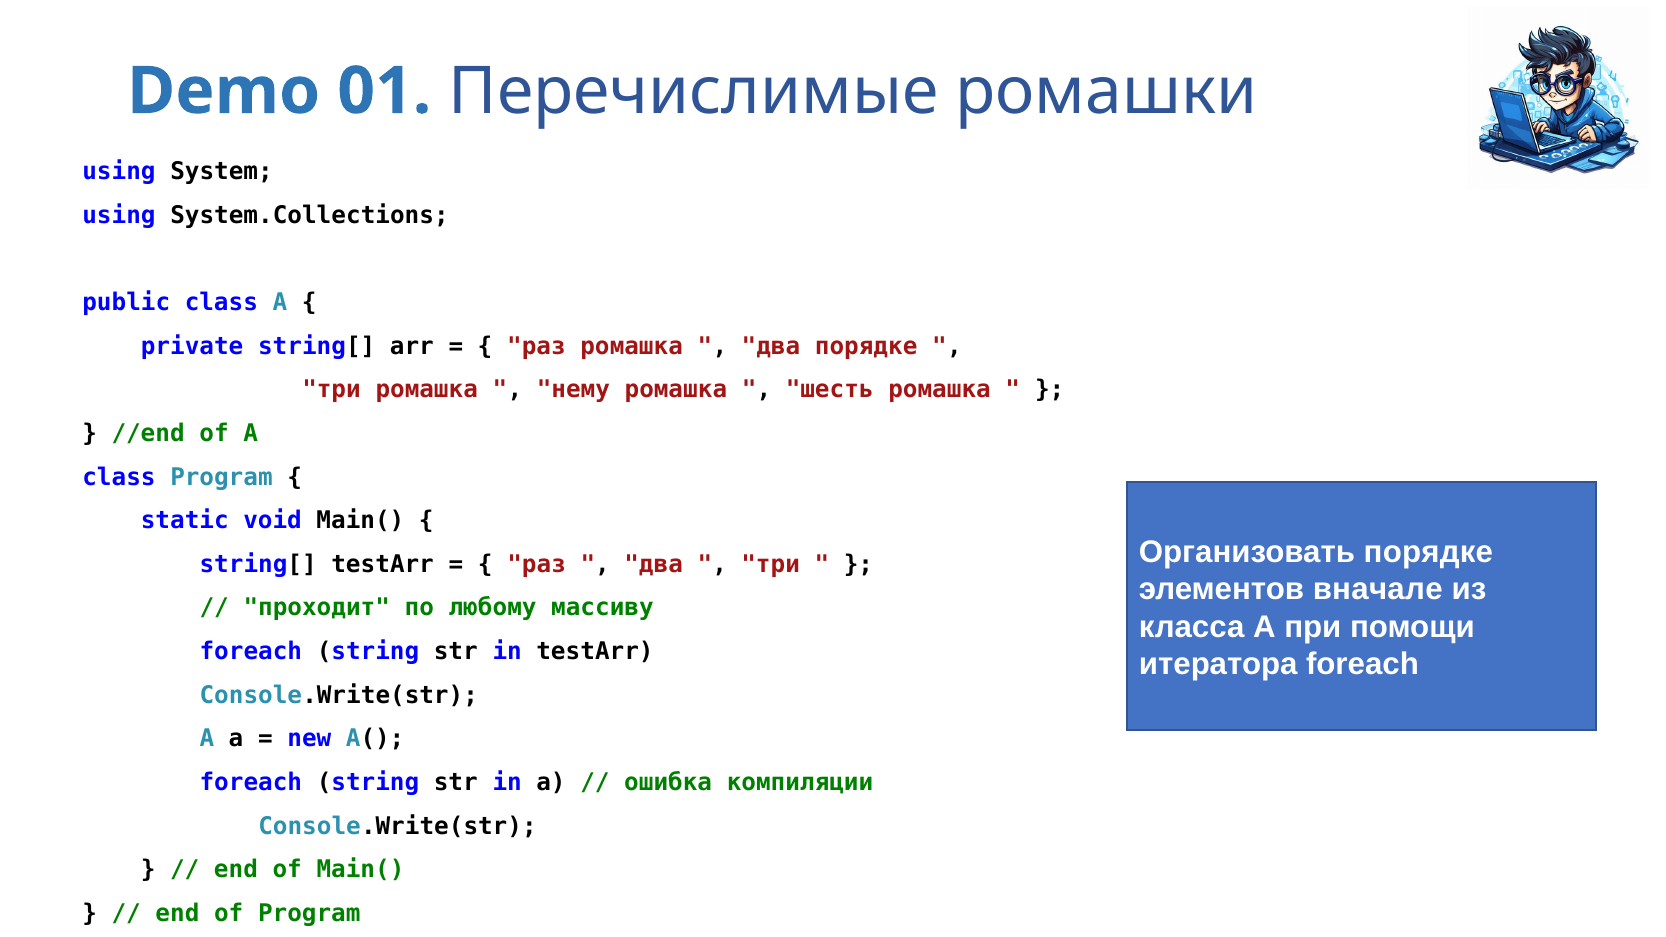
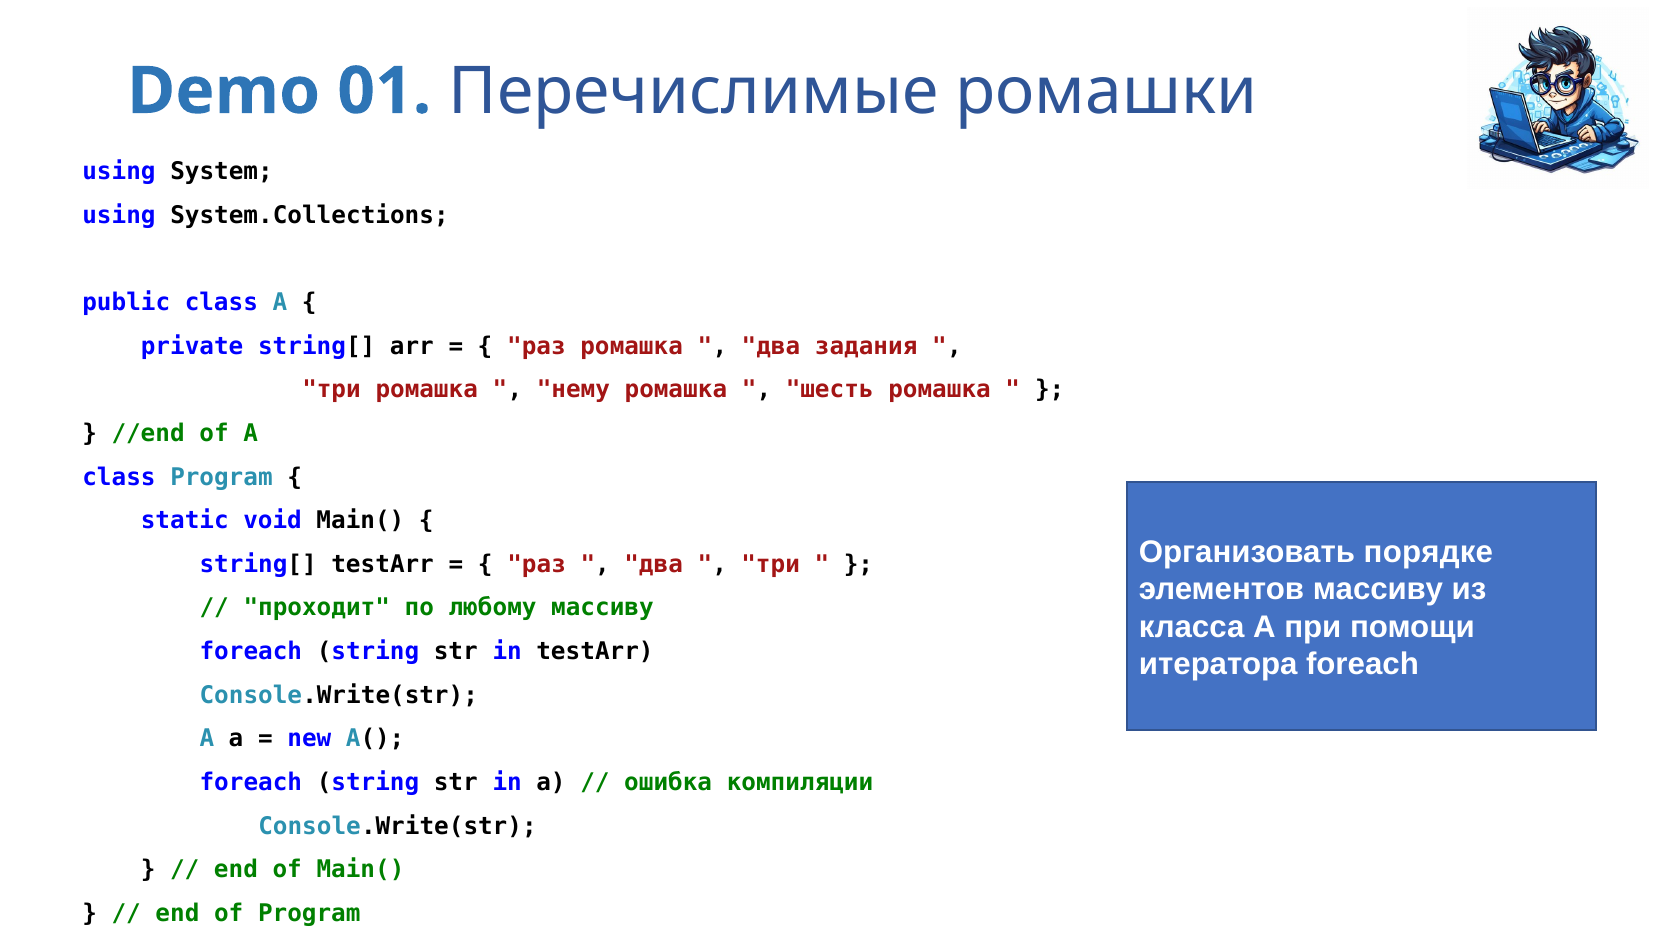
два порядке: порядке -> задания
элементов вначале: вначале -> массиву
